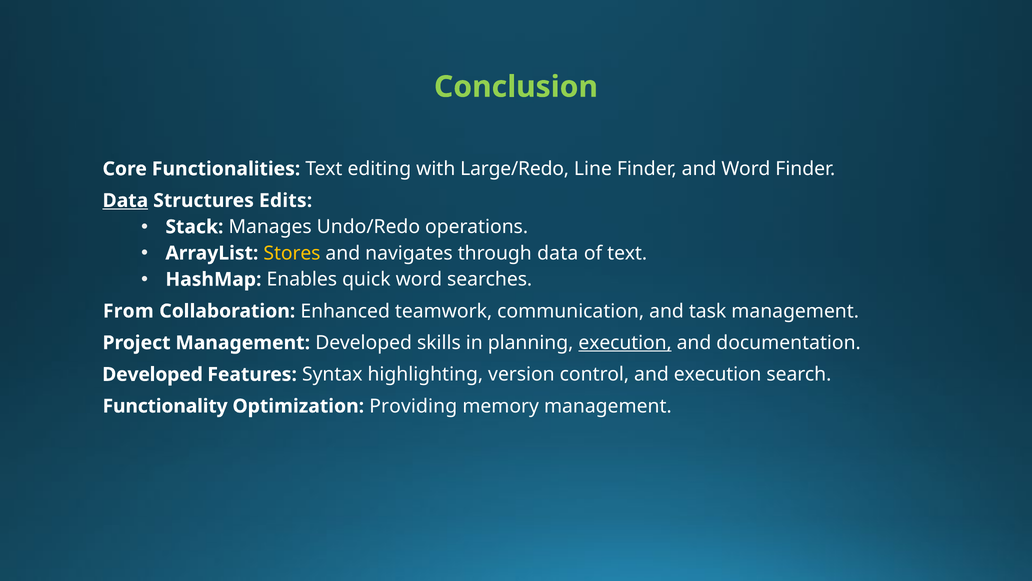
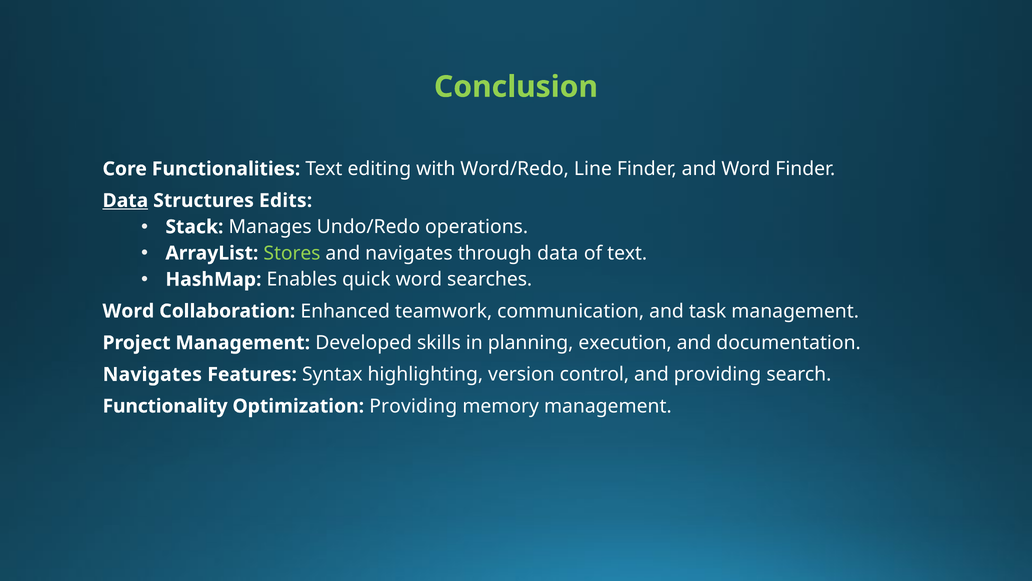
Large/Redo: Large/Redo -> Word/Redo
Stores colour: yellow -> light green
From at (128, 311): From -> Word
execution at (625, 343) underline: present -> none
Developed at (152, 374): Developed -> Navigates
and execution: execution -> providing
